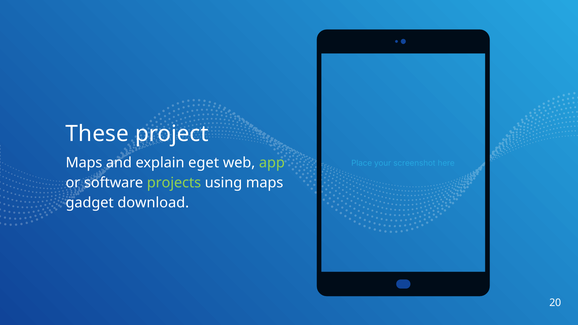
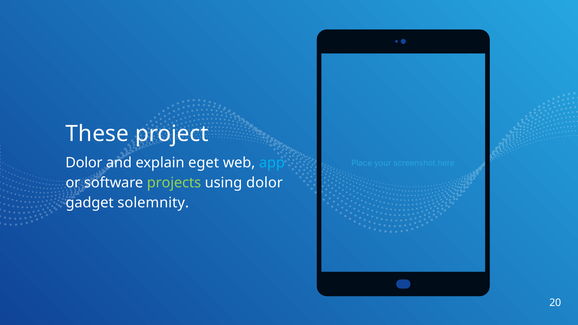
Maps at (84, 163): Maps -> Dolor
app colour: light green -> light blue
using maps: maps -> dolor
download: download -> solemnity
